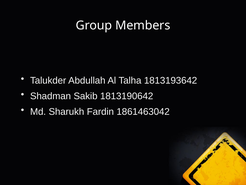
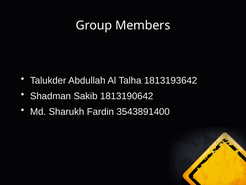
1861463042: 1861463042 -> 3543891400
